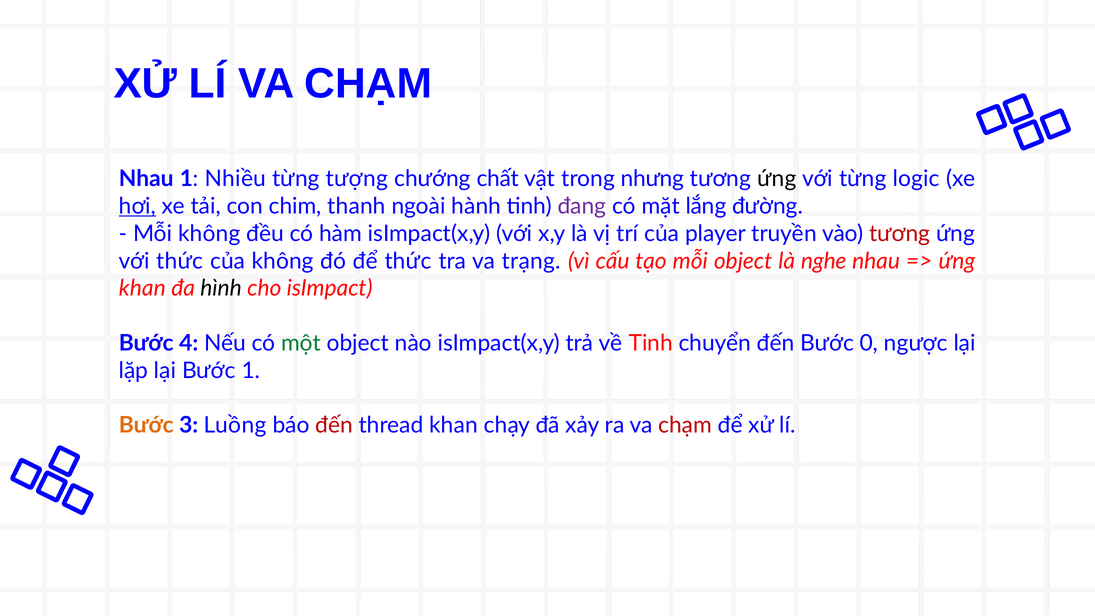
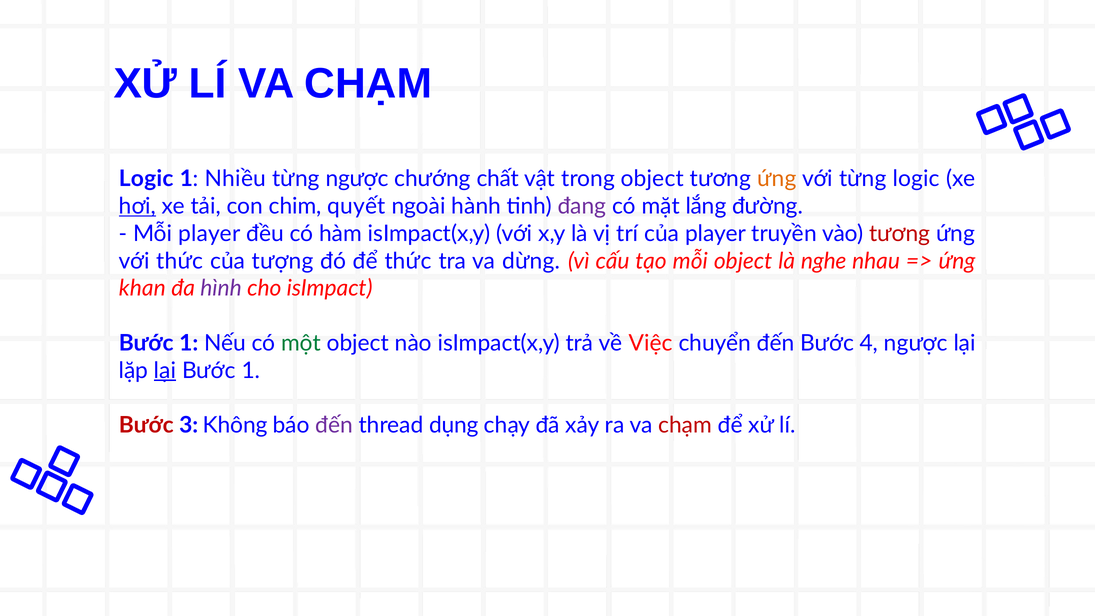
Nhau at (146, 179): Nhau -> Logic
từng tượng: tượng -> ngược
trong nhưng: nhưng -> object
ứng at (777, 179) colour: black -> orange
thanh: thanh -> quyết
Mỗi không: không -> player
của không: không -> tượng
trạng: trạng -> dừng
hình colour: black -> purple
4 at (189, 343): 4 -> 1
về Tinh: Tinh -> Việc
0: 0 -> 4
lại at (165, 370) underline: none -> present
Bước at (146, 425) colour: orange -> red
Luồng: Luồng -> Không
đến at (334, 425) colour: red -> purple
thread khan: khan -> dụng
